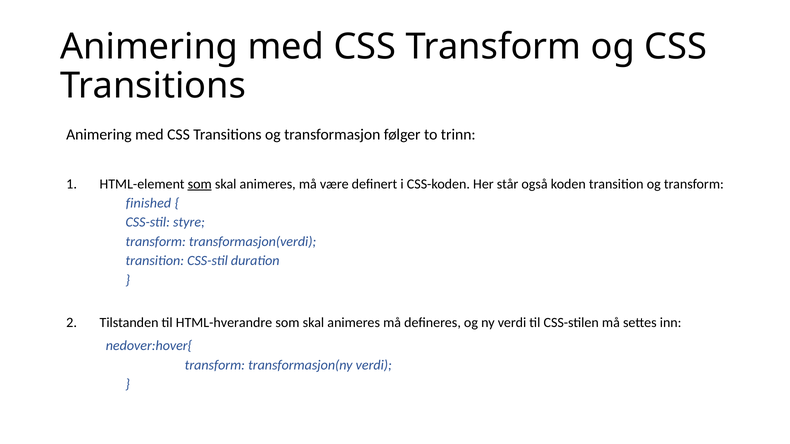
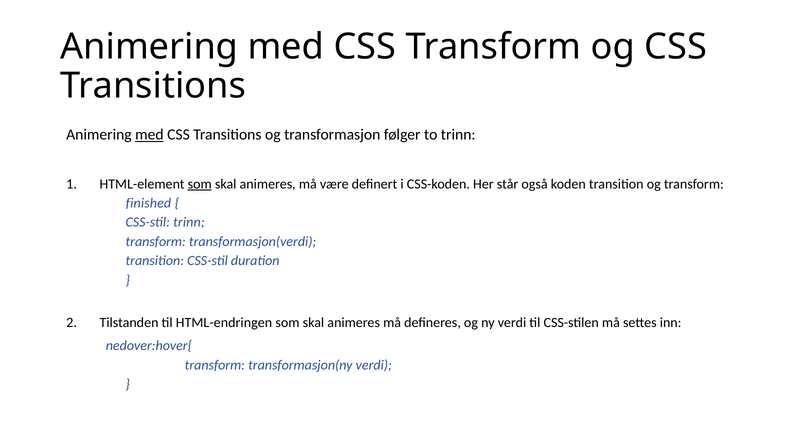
med at (149, 135) underline: none -> present
CSS-stil styre: styre -> trinn
HTML-hverandre: HTML-hverandre -> HTML-endringen
